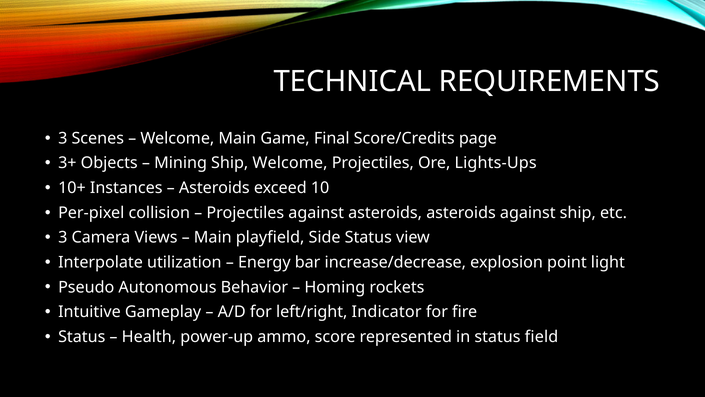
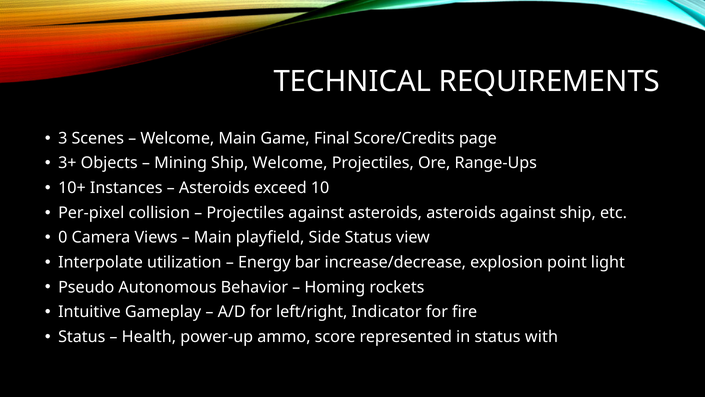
Lights-Ups: Lights-Ups -> Range-Ups
3 at (63, 237): 3 -> 0
field: field -> with
